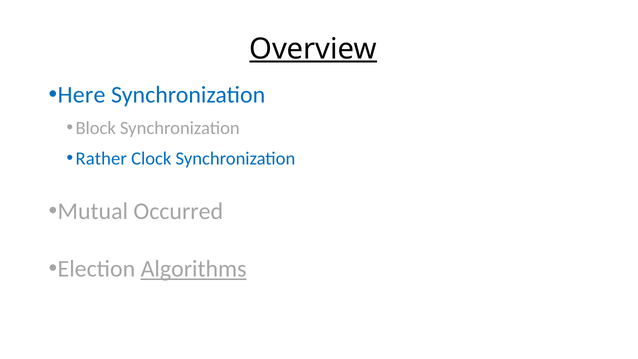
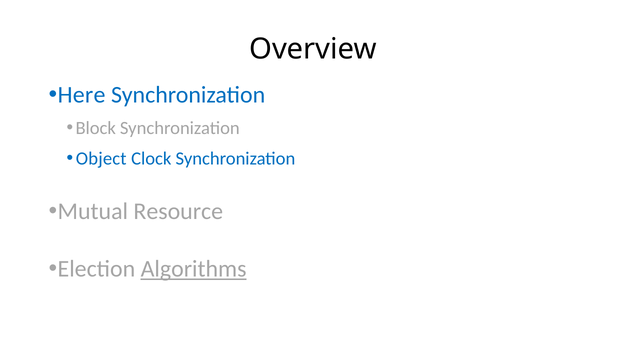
Overview underline: present -> none
Rather: Rather -> Object
Occurred: Occurred -> Resource
